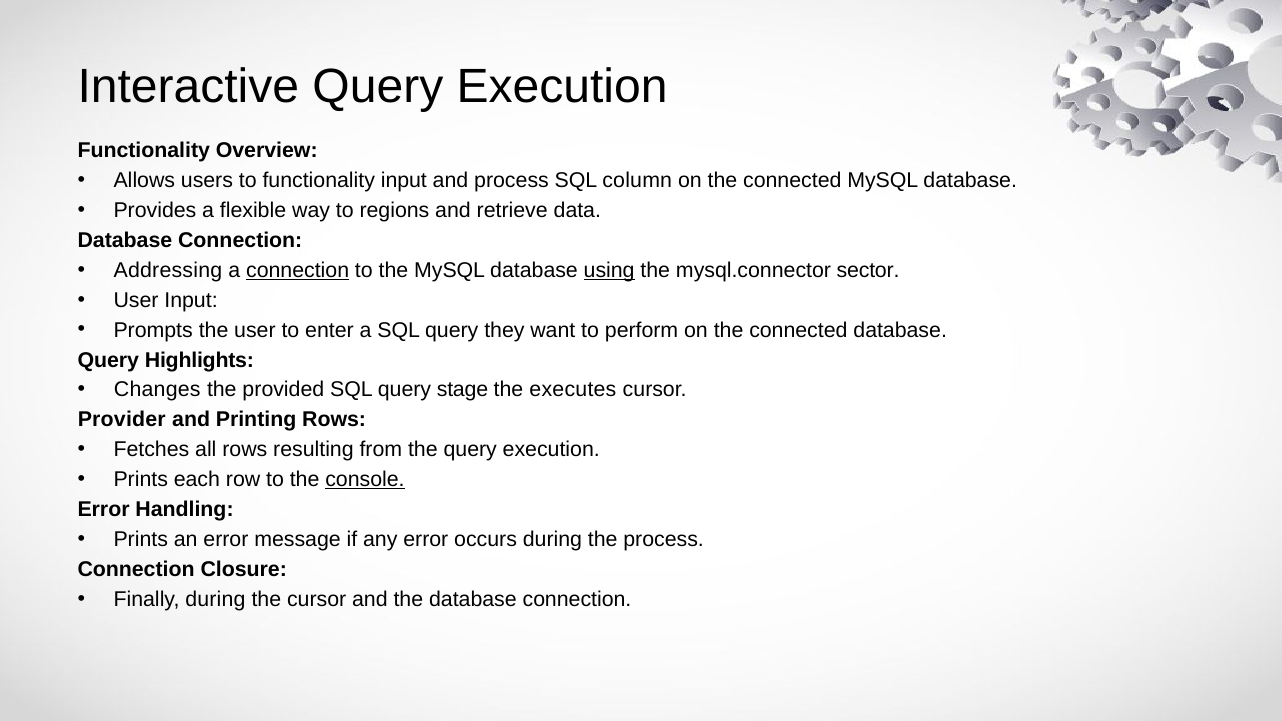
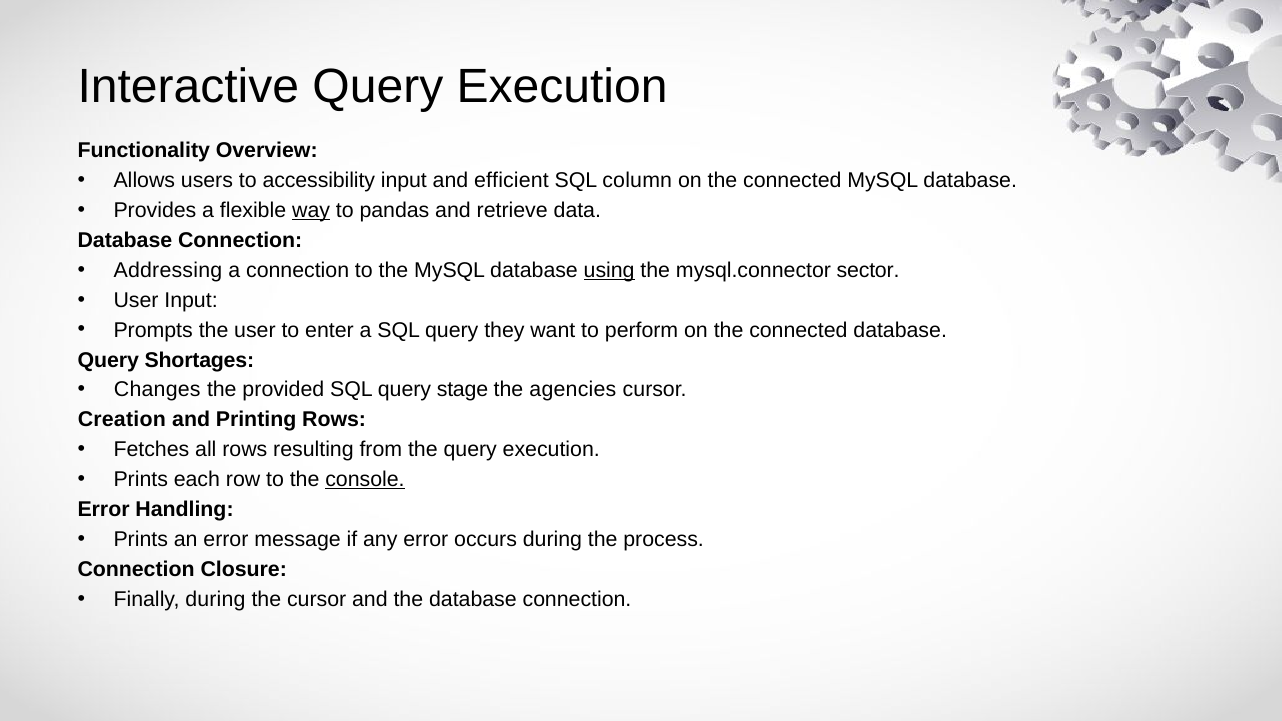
to functionality: functionality -> accessibility
and process: process -> efficient
way underline: none -> present
regions: regions -> pandas
connection at (298, 270) underline: present -> none
Highlights: Highlights -> Shortages
executes: executes -> agencies
Provider: Provider -> Creation
